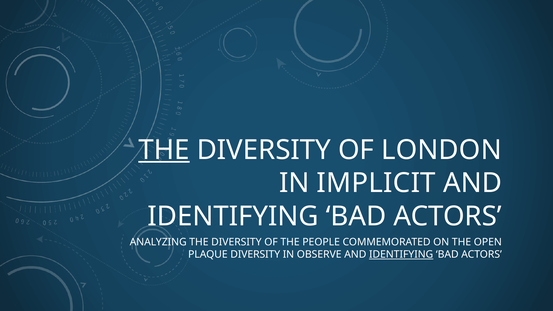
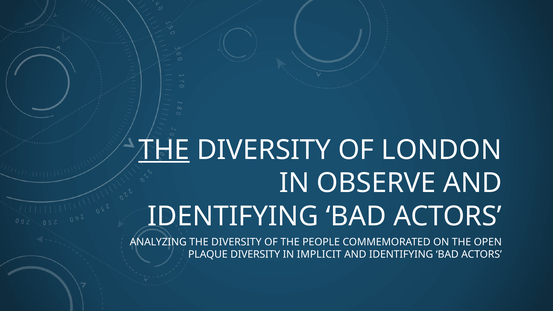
IMPLICIT: IMPLICIT -> OBSERVE
OBSERVE: OBSERVE -> IMPLICIT
IDENTIFYING at (401, 254) underline: present -> none
